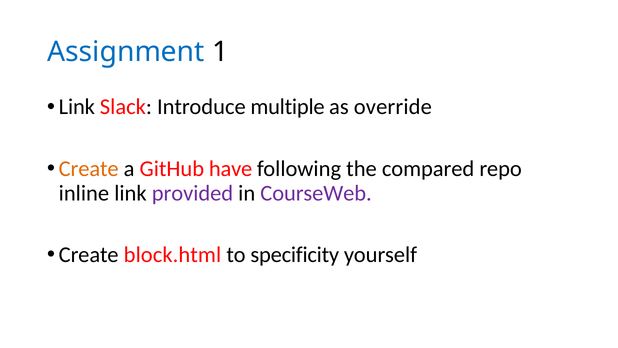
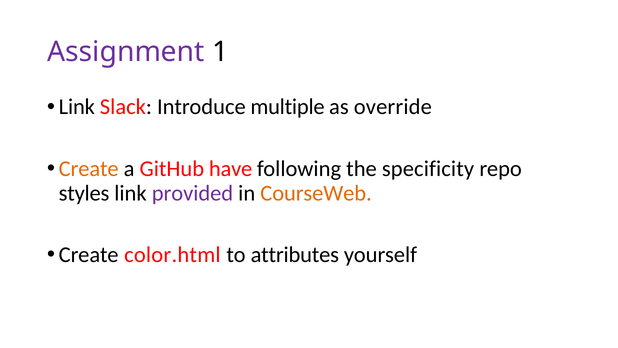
Assignment colour: blue -> purple
compared: compared -> specificity
inline: inline -> styles
CourseWeb colour: purple -> orange
block.html: block.html -> color.html
specificity: specificity -> attributes
